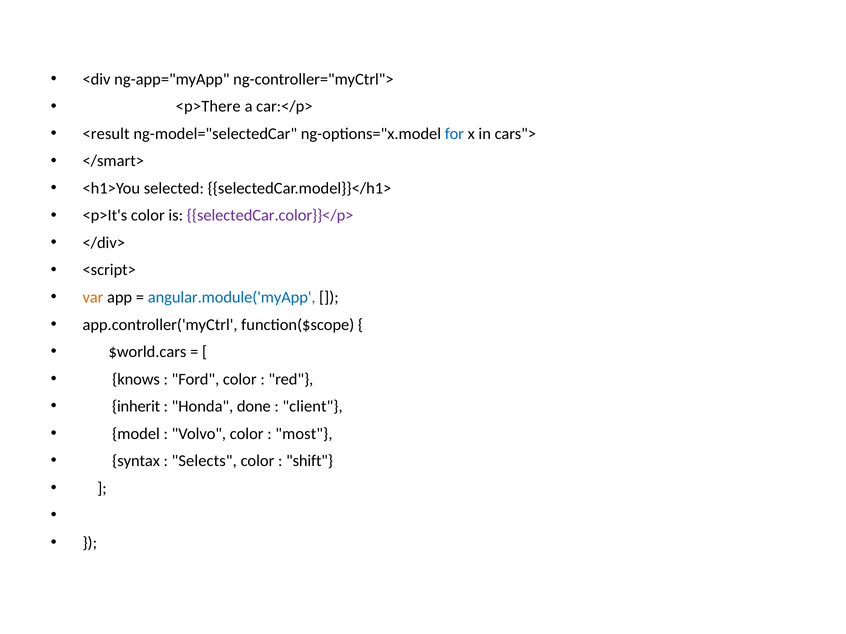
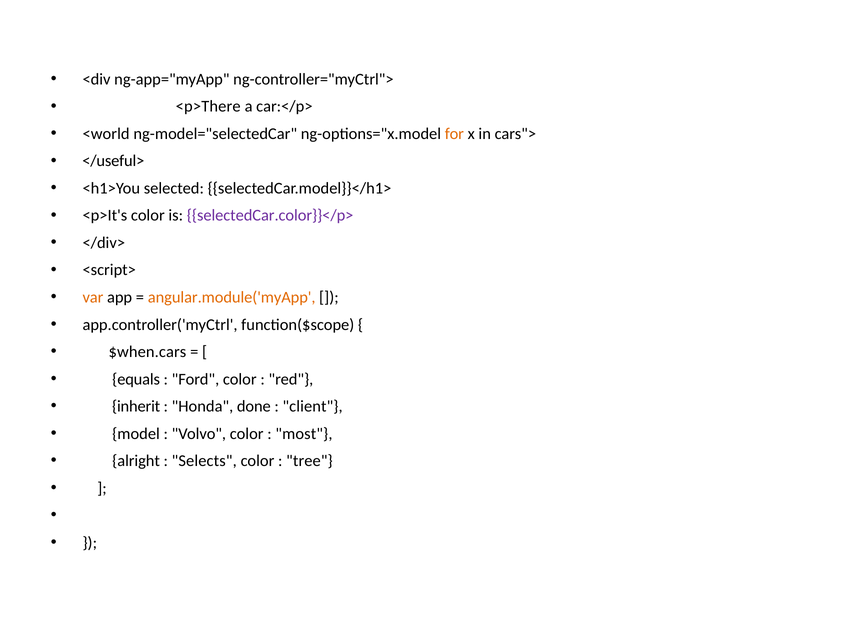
<result: <result -> <world
for colour: blue -> orange
</smart>: </smart> -> </useful>
angular.module('myApp colour: blue -> orange
$world.cars: $world.cars -> $when.cars
knows: knows -> equals
syntax: syntax -> alright
shift: shift -> tree
